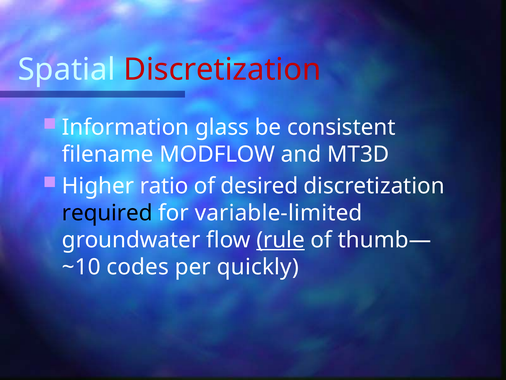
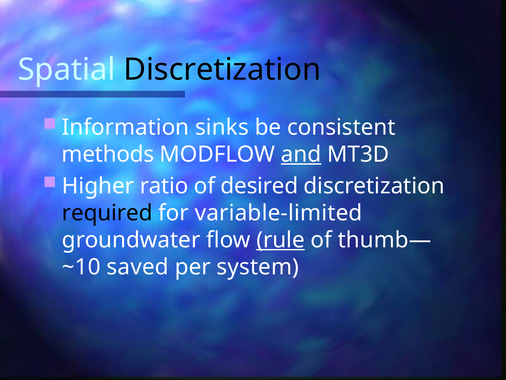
Discretization at (222, 70) colour: red -> black
glass: glass -> sinks
filename: filename -> methods
and underline: none -> present
codes: codes -> saved
quickly: quickly -> system
